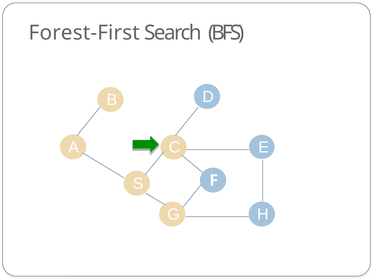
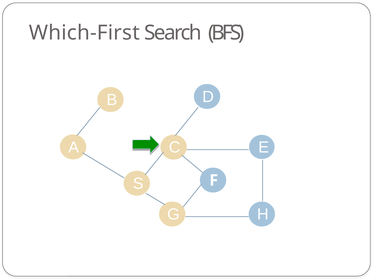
Forest-First: Forest-First -> Which-First
